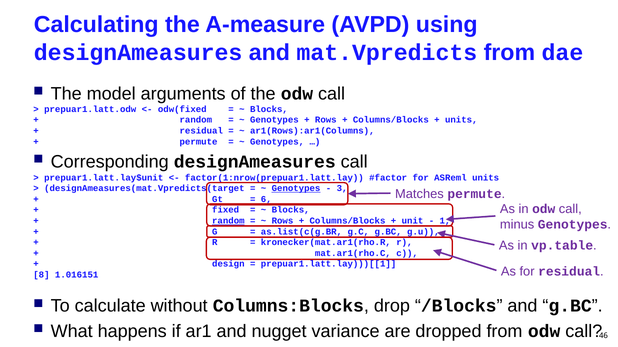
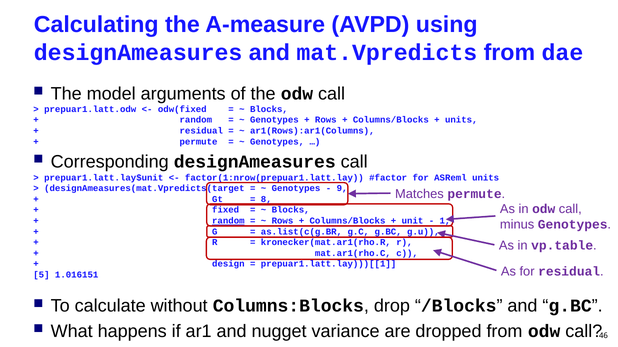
Genotypes at (296, 189) underline: present -> none
3: 3 -> 9
6: 6 -> 8
8: 8 -> 5
